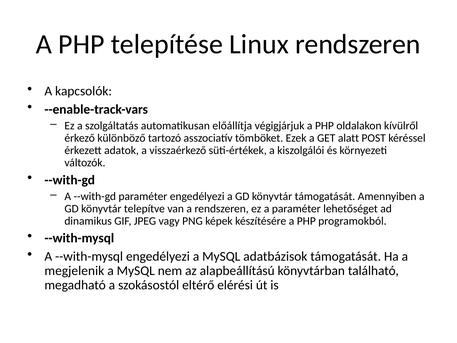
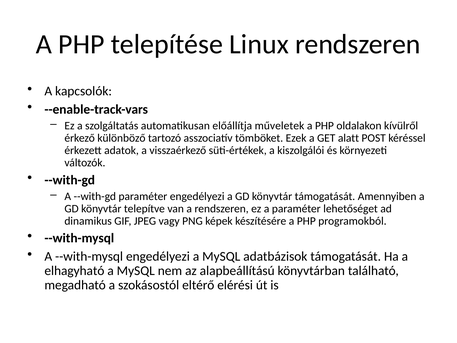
végigjárjuk: végigjárjuk -> műveletek
megjelenik: megjelenik -> elhagyható
